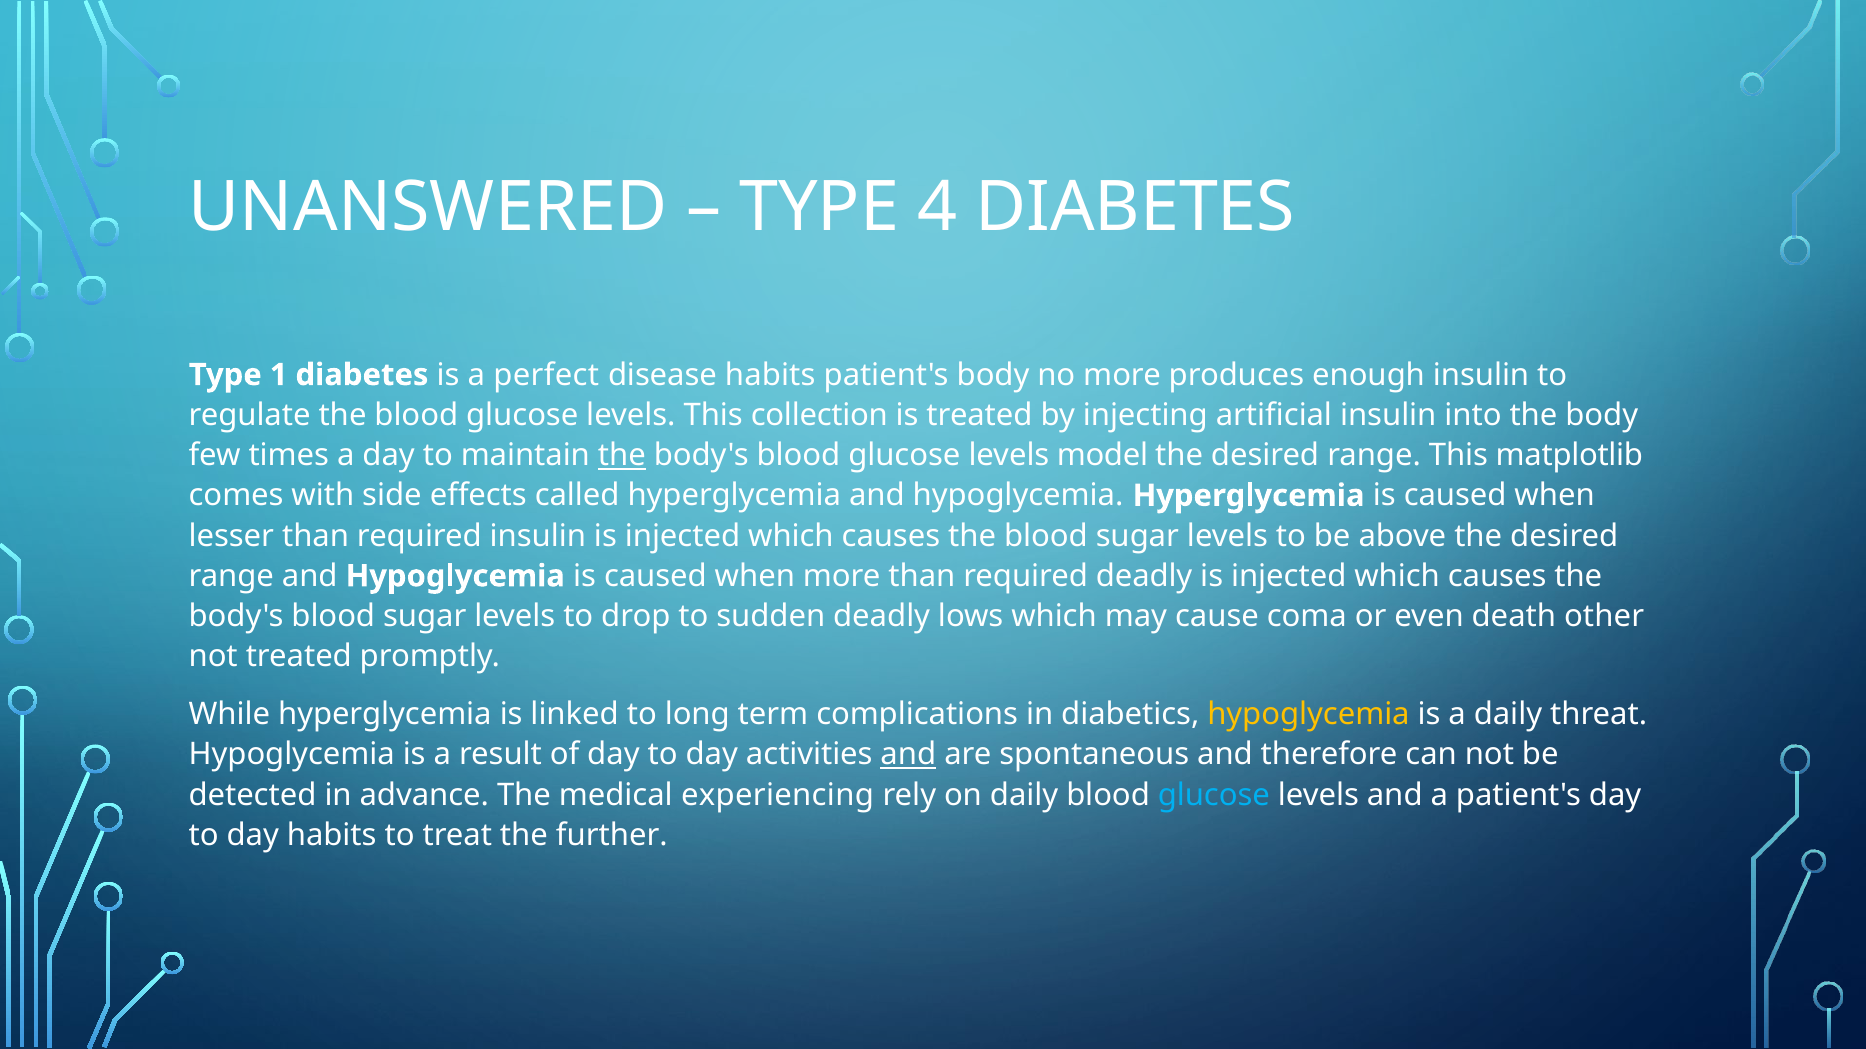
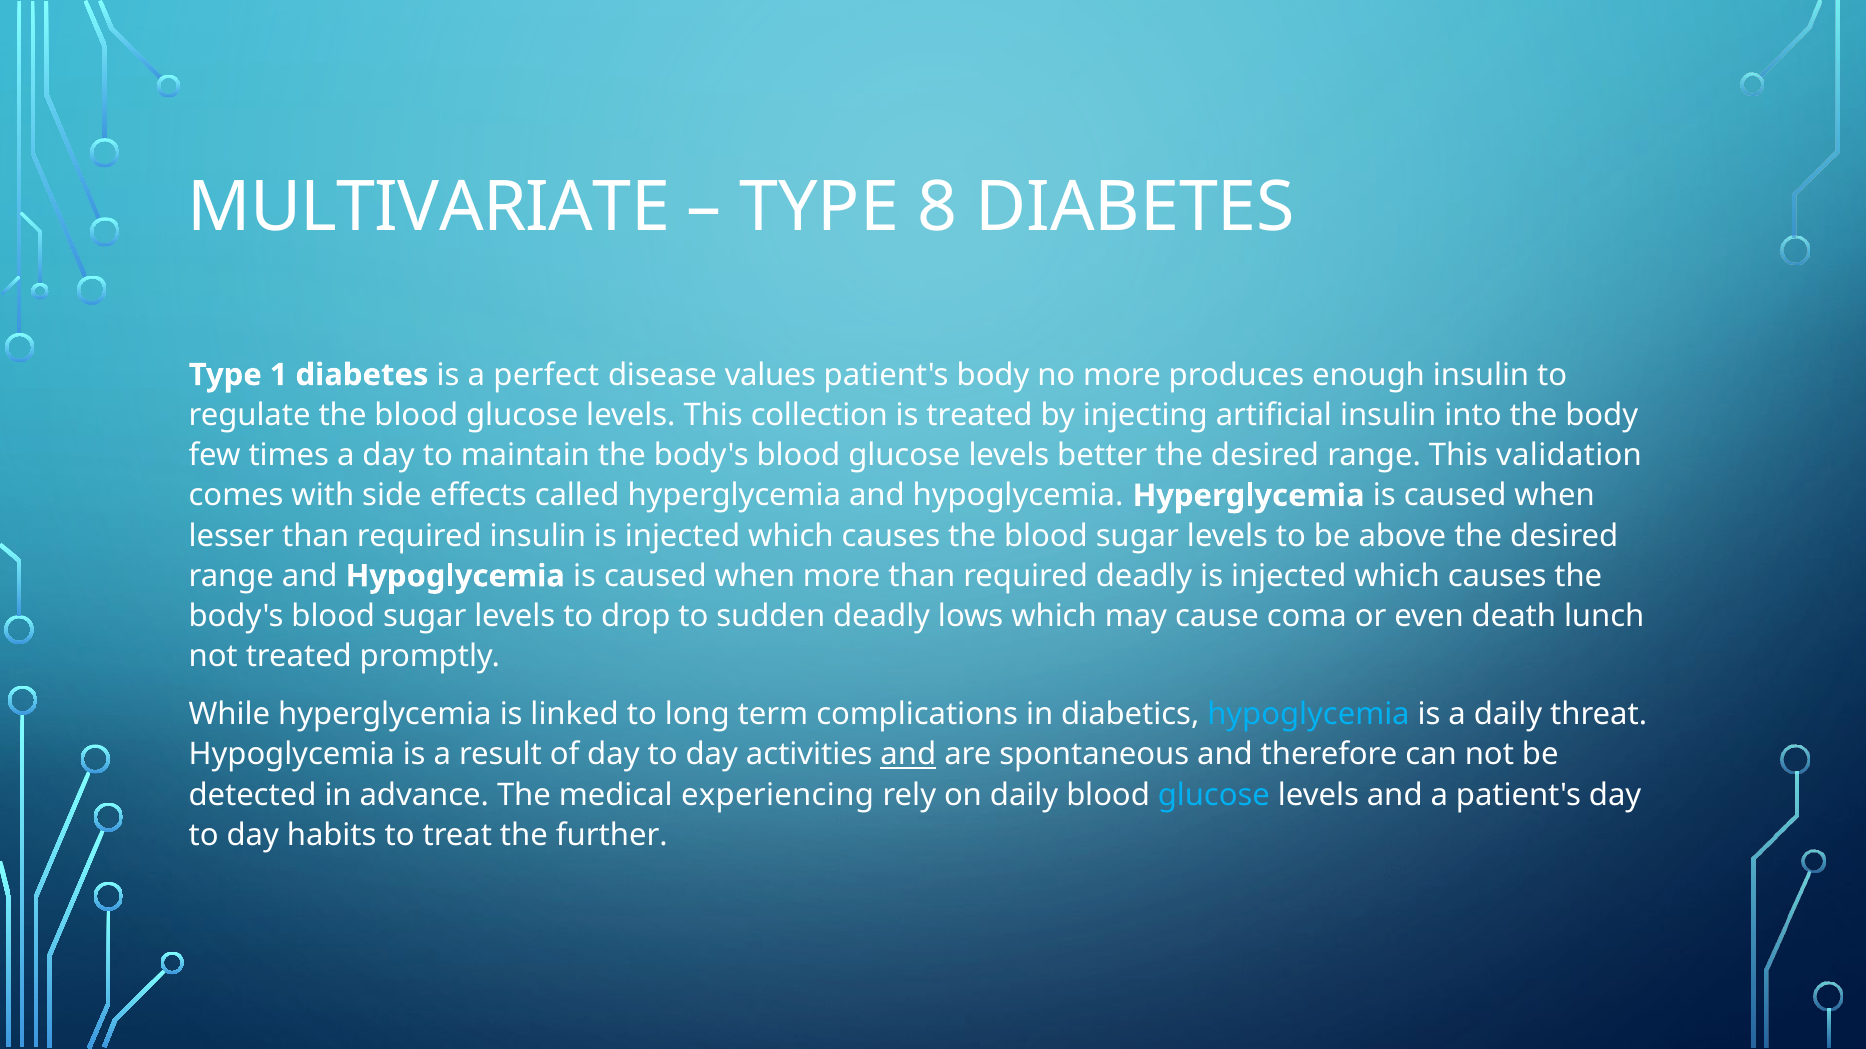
UNANSWERED: UNANSWERED -> MULTIVARIATE
4: 4 -> 8
disease habits: habits -> values
the at (622, 456) underline: present -> none
model: model -> better
matplotlib: matplotlib -> validation
other: other -> lunch
hypoglycemia at (1308, 715) colour: yellow -> light blue
